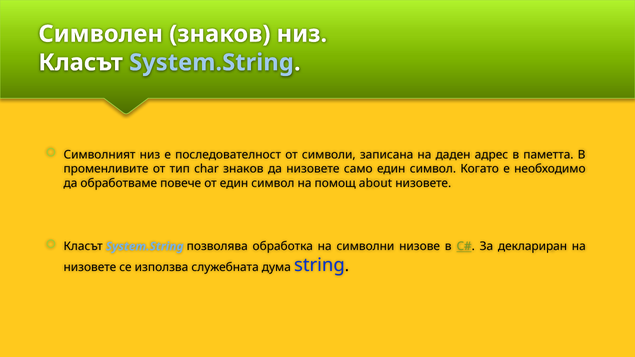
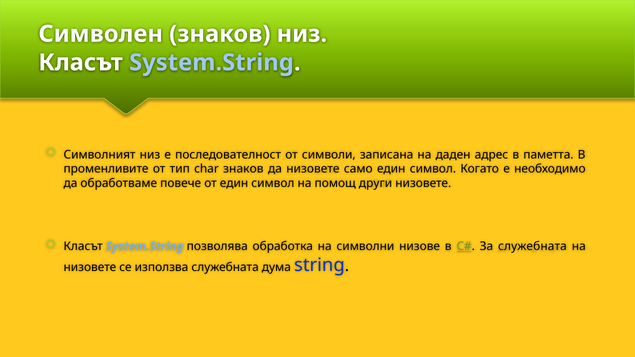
about: about -> други
За деклариран: деклариран -> служебната
